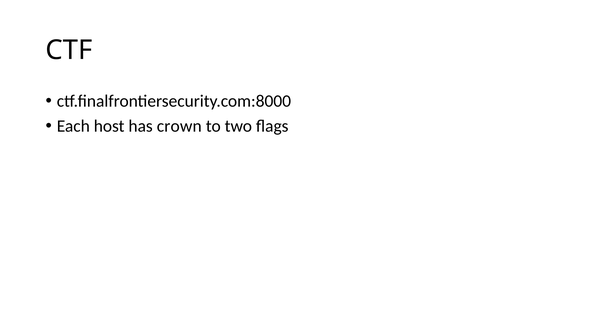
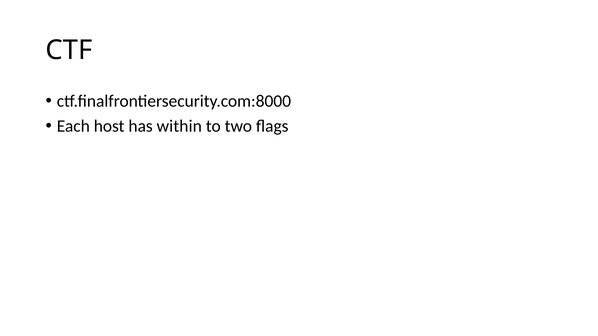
crown: crown -> within
